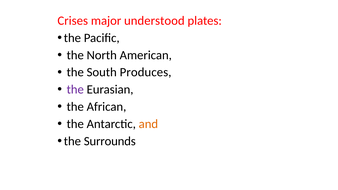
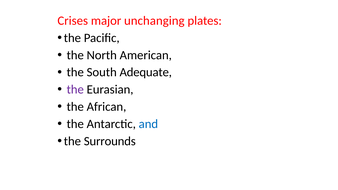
understood: understood -> unchanging
Produces: Produces -> Adequate
and colour: orange -> blue
